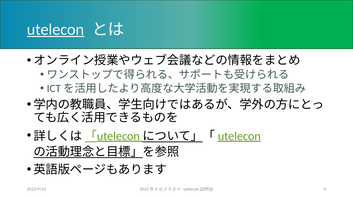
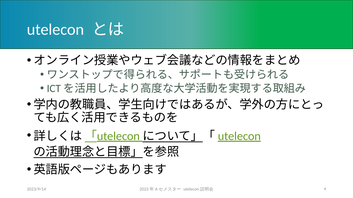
utelecon at (56, 30) underline: present -> none
